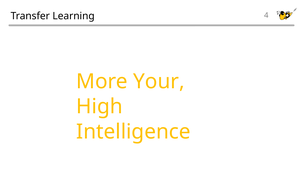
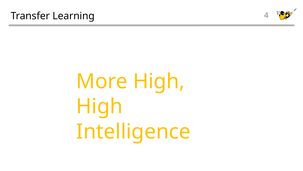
More Your: Your -> High
